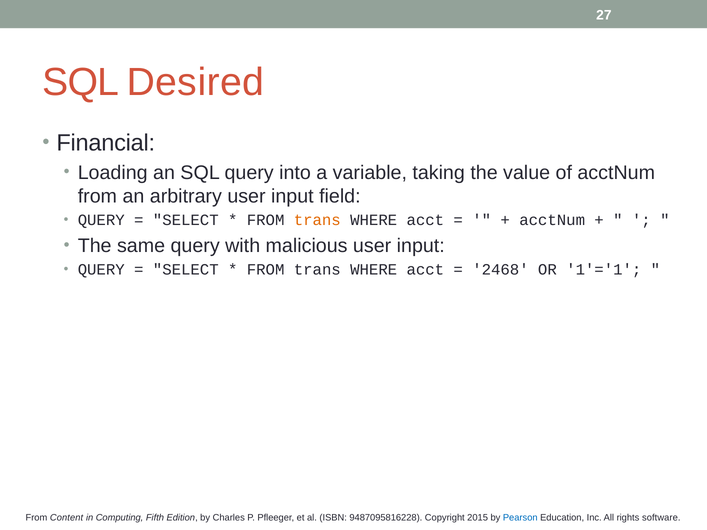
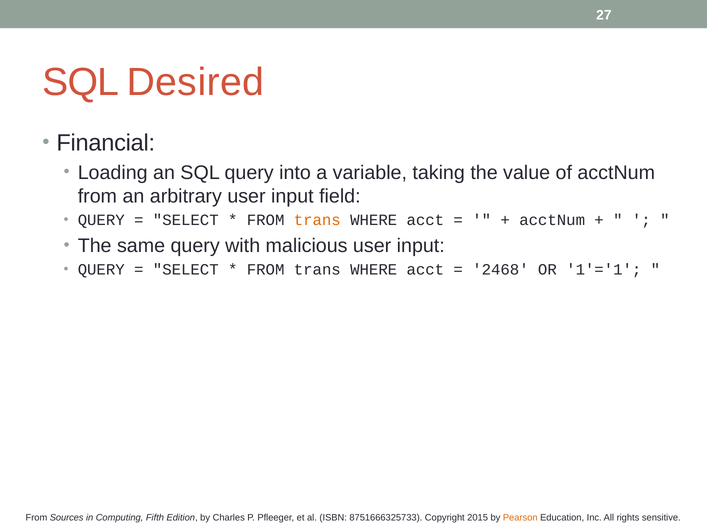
Content: Content -> Sources
9487095816228: 9487095816228 -> 8751666325733
Pearson colour: blue -> orange
software: software -> sensitive
